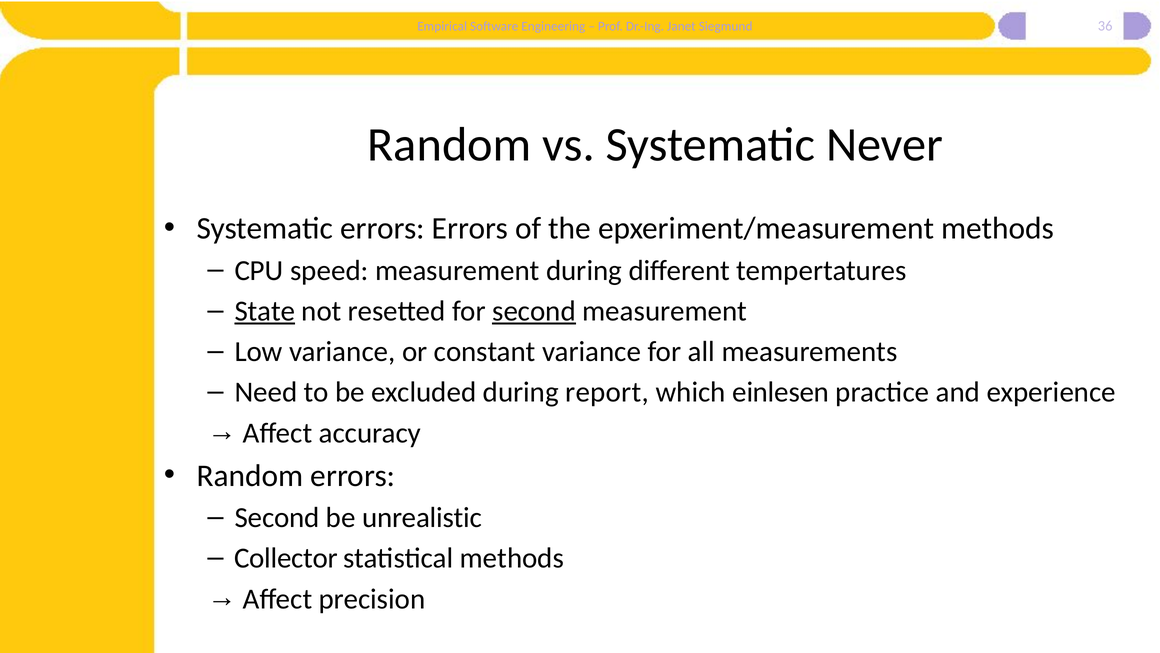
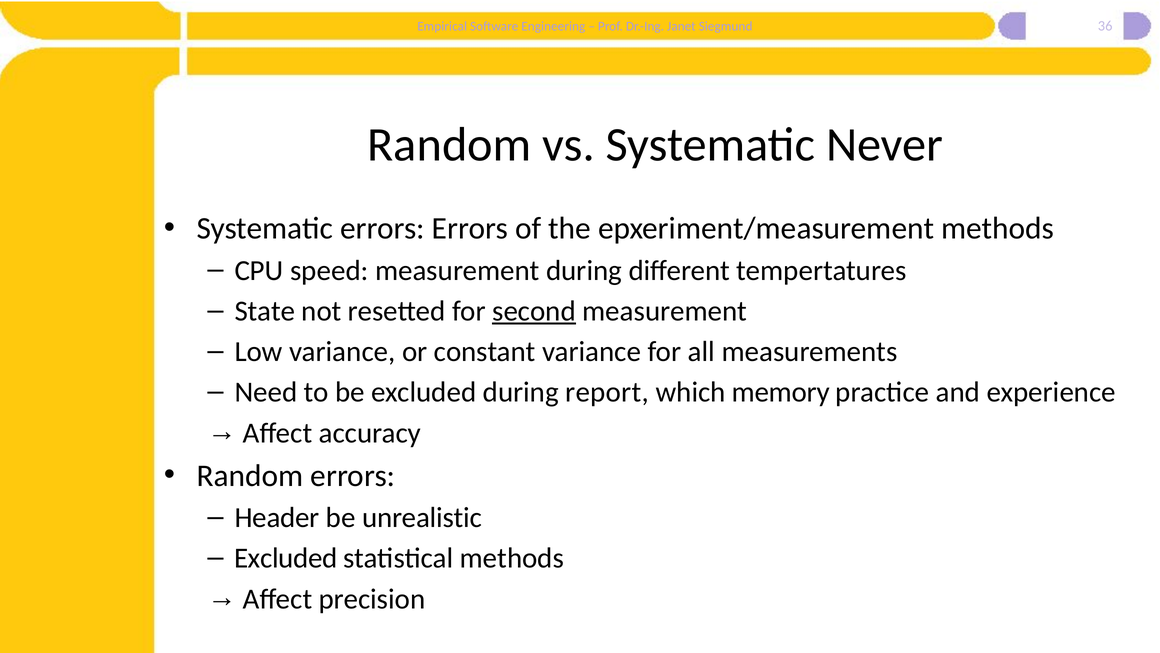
State underline: present -> none
einlesen: einlesen -> memory
Second at (277, 517): Second -> Header
Collector at (286, 558): Collector -> Excluded
